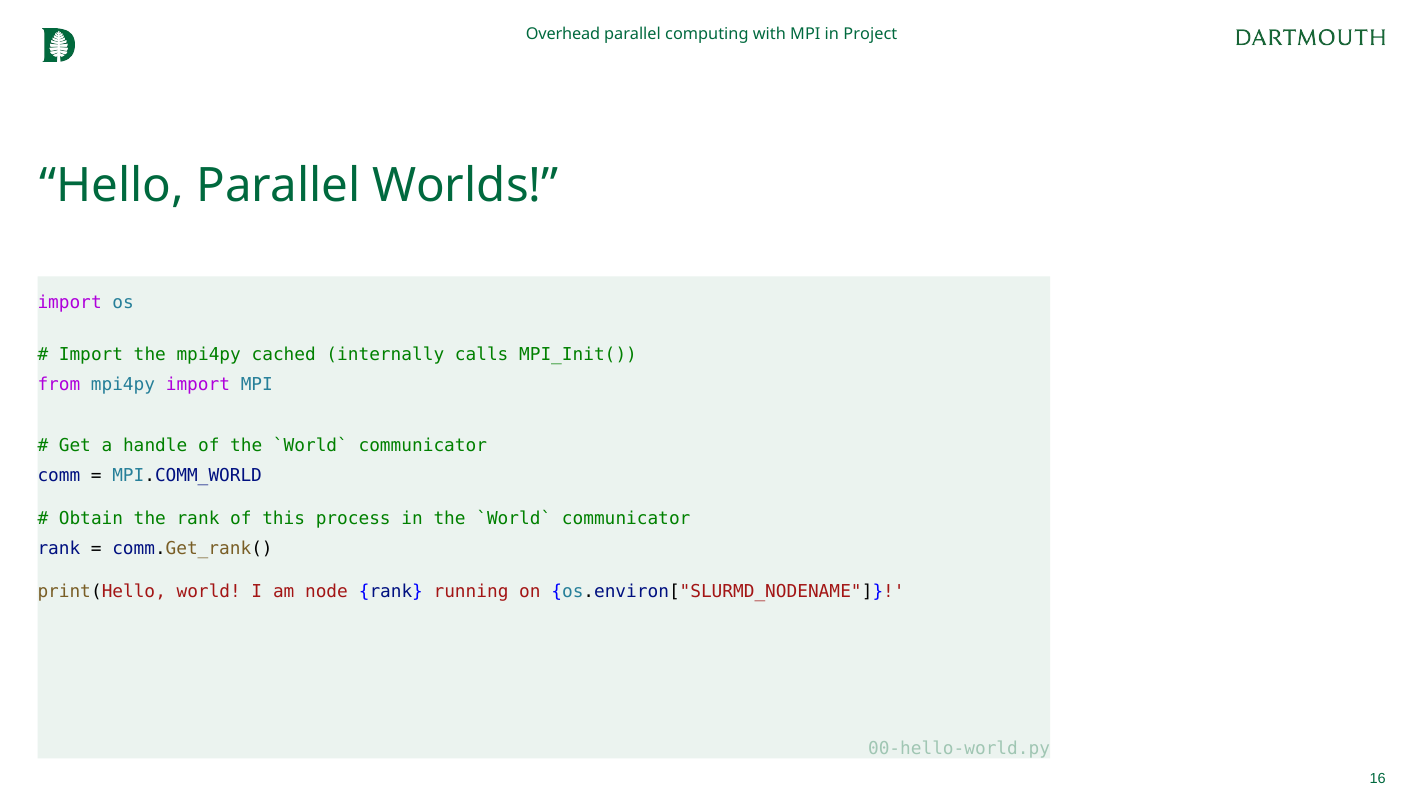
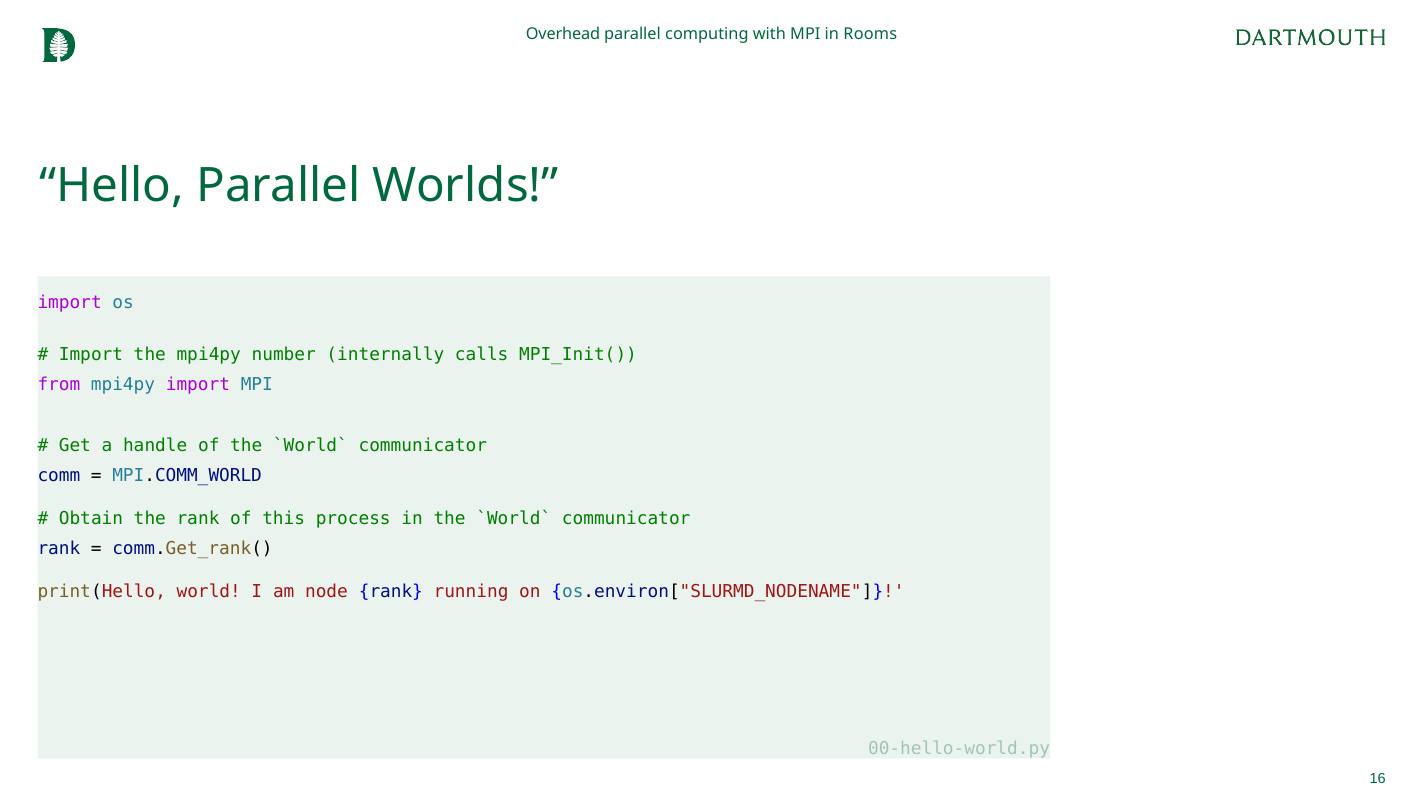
Project: Project -> Rooms
cached: cached -> number
